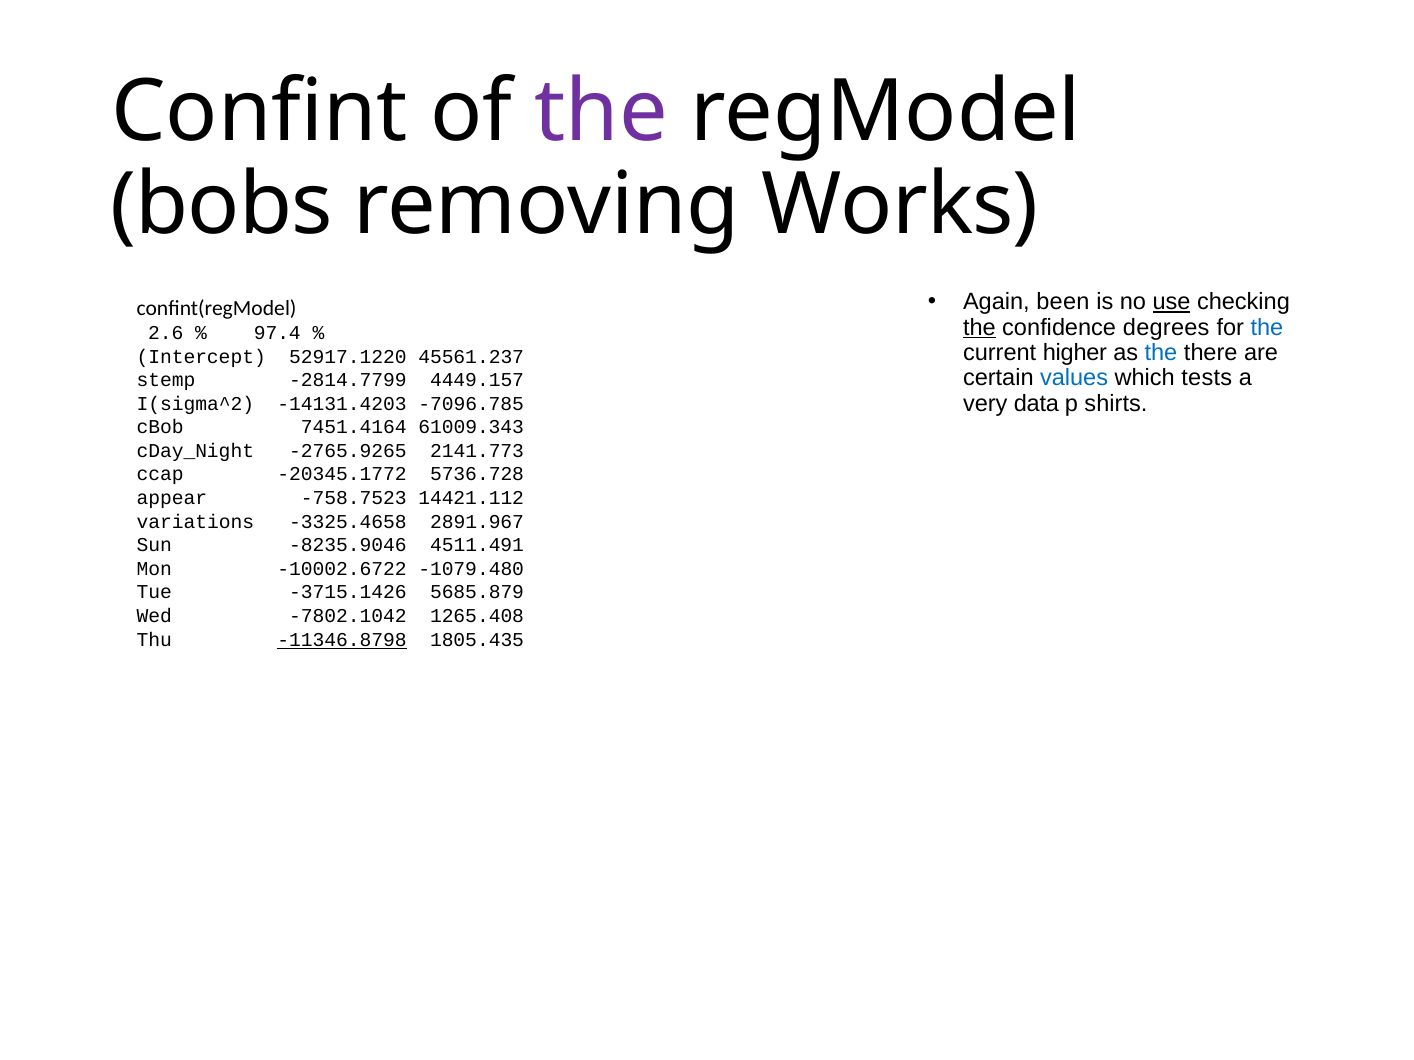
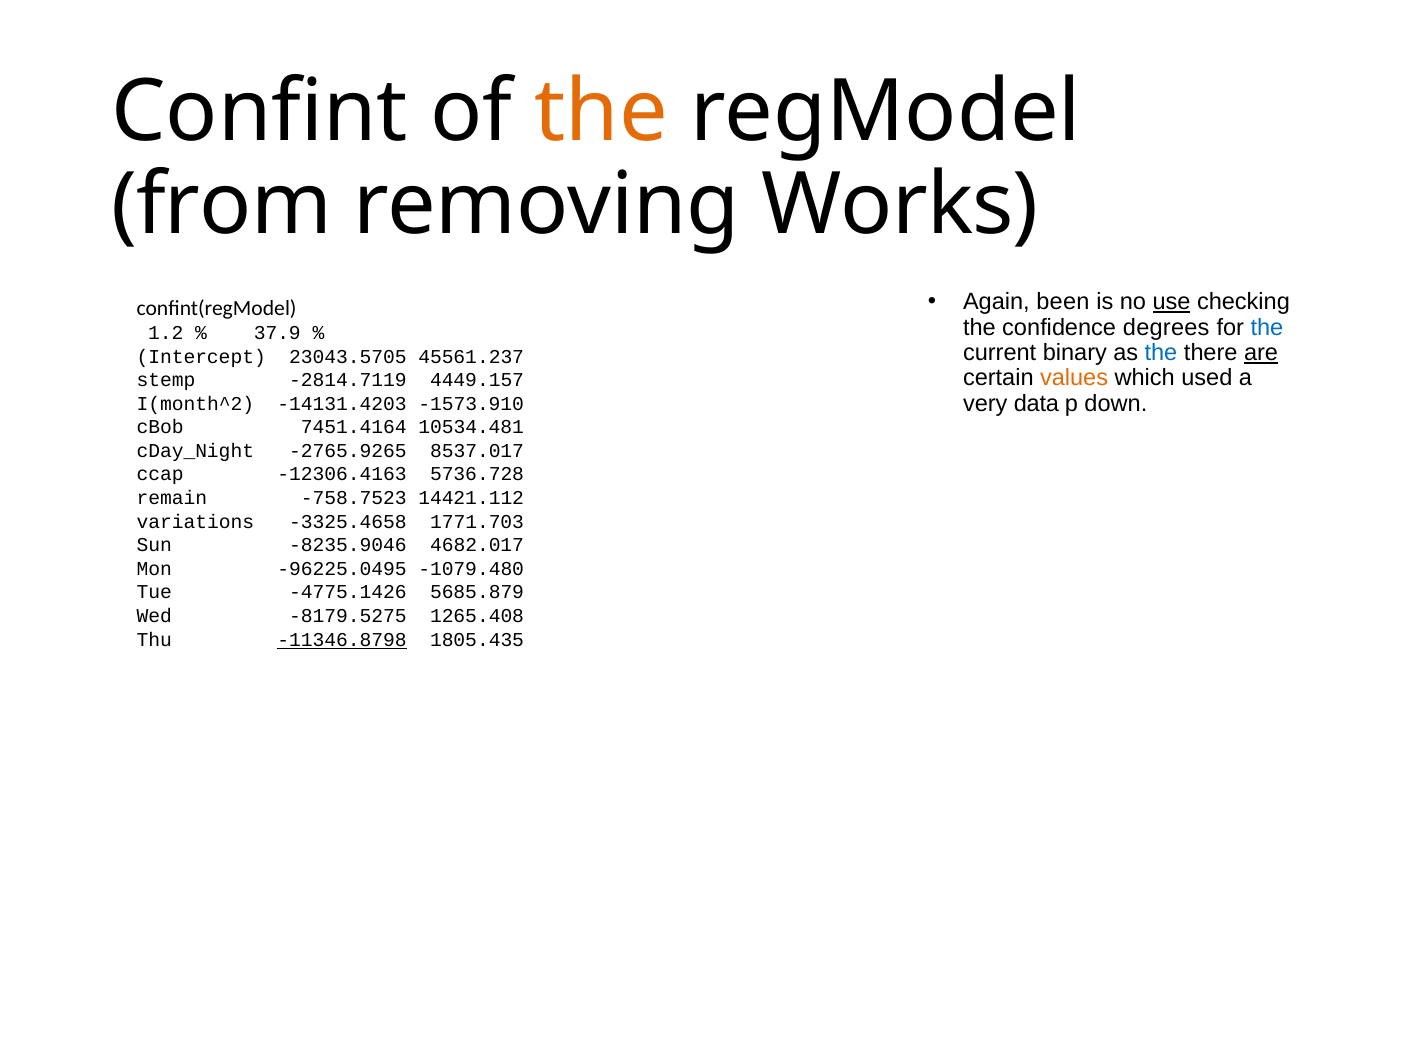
the at (601, 112) colour: purple -> orange
bobs: bobs -> from
the at (979, 327) underline: present -> none
2.6: 2.6 -> 1.2
97.4: 97.4 -> 37.9
higher: higher -> binary
are underline: none -> present
52917.1220: 52917.1220 -> 23043.5705
values colour: blue -> orange
tests: tests -> used
-2814.7799: -2814.7799 -> -2814.7119
shirts: shirts -> down
I(sigma^2: I(sigma^2 -> I(month^2
-7096.785: -7096.785 -> -1573.910
61009.343: 61009.343 -> 10534.481
2141.773: 2141.773 -> 8537.017
-20345.1772: -20345.1772 -> -12306.4163
appear: appear -> remain
2891.967: 2891.967 -> 1771.703
4511.491: 4511.491 -> 4682.017
-10002.6722: -10002.6722 -> -96225.0495
-3715.1426: -3715.1426 -> -4775.1426
-7802.1042: -7802.1042 -> -8179.5275
